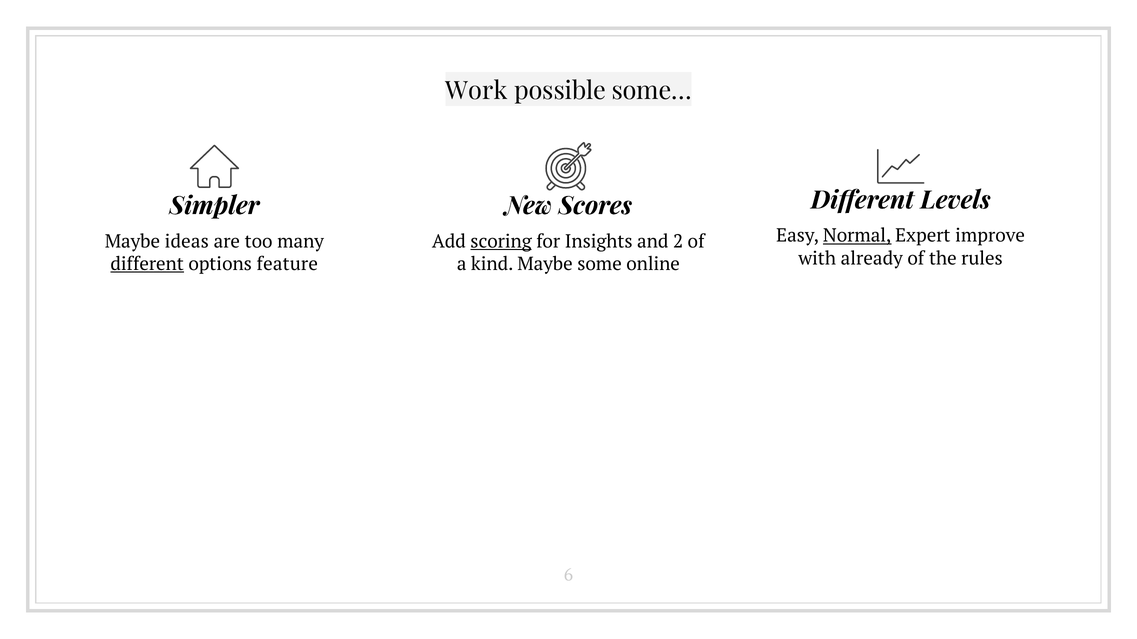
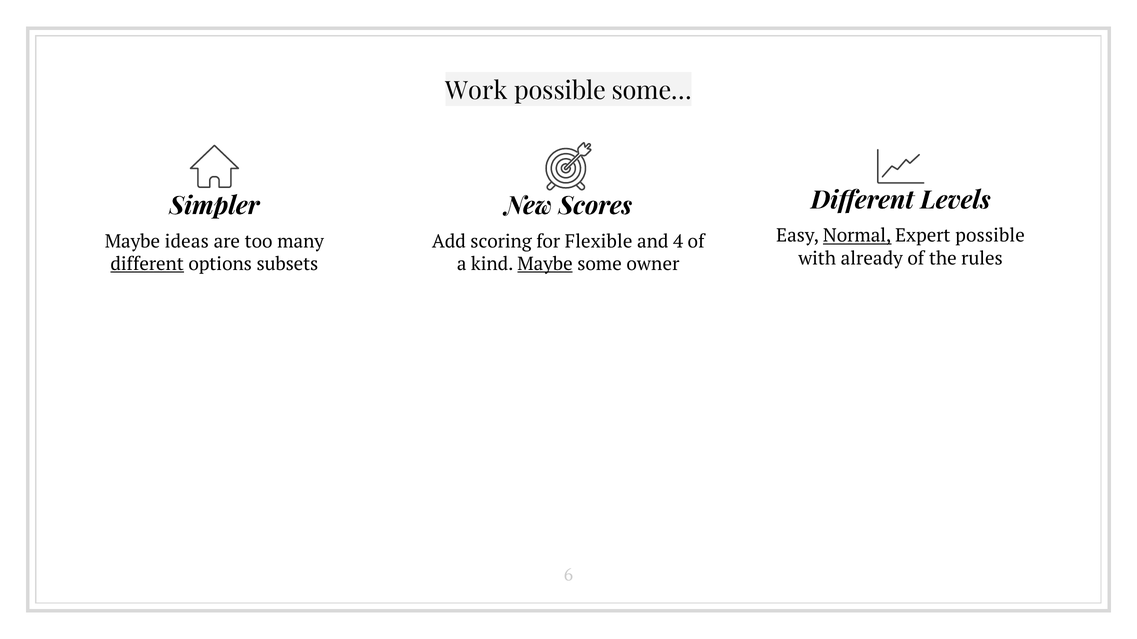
Expert improve: improve -> possible
scoring underline: present -> none
Insights: Insights -> Flexible
2: 2 -> 4
feature: feature -> subsets
Maybe at (545, 264) underline: none -> present
online: online -> owner
